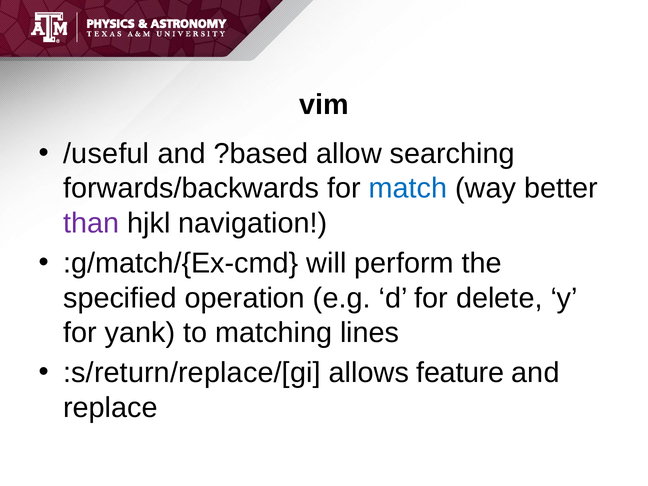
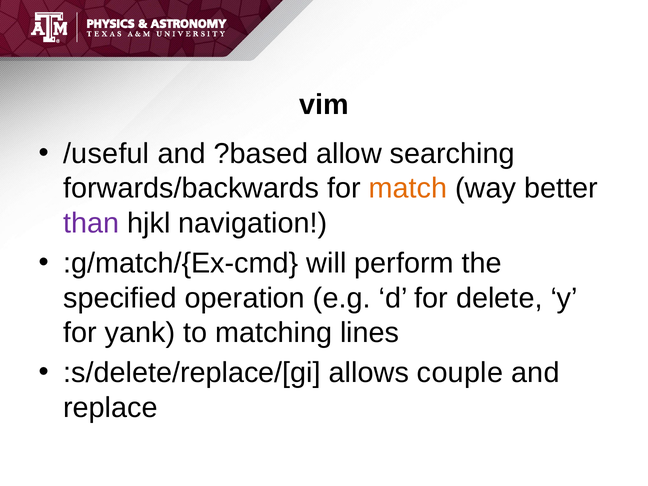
match colour: blue -> orange
:s/return/replace/[gi: :s/return/replace/[gi -> :s/delete/replace/[gi
feature: feature -> couple
